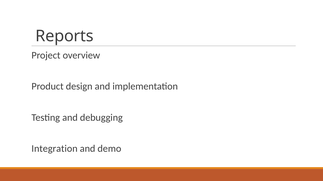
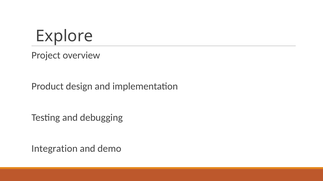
Reports: Reports -> Explore
